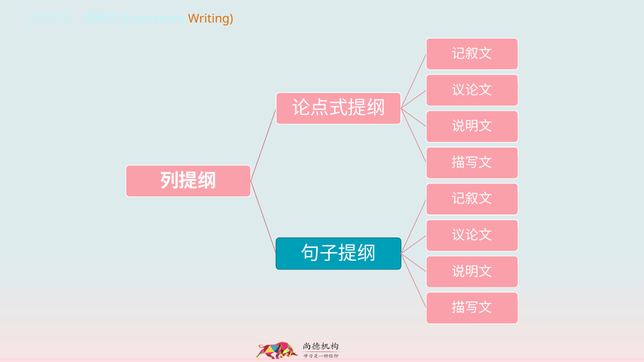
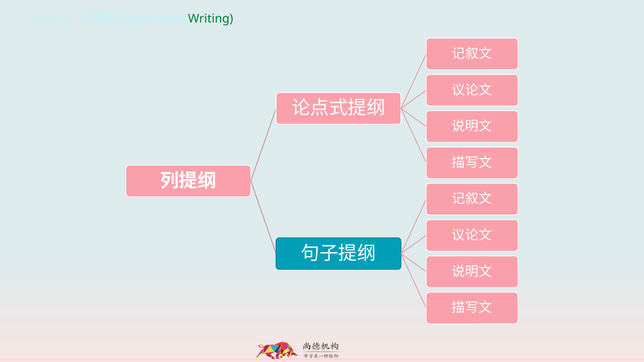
Writing colour: orange -> green
